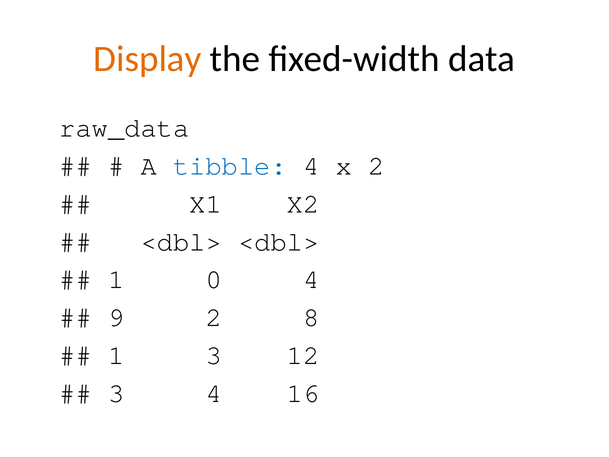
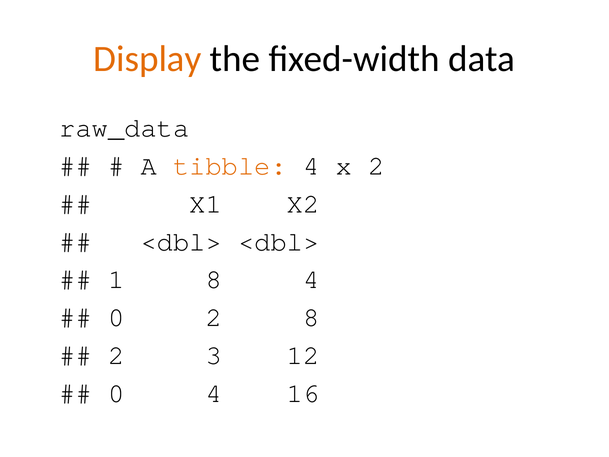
tibble colour: blue -> orange
1 0: 0 -> 8
9 at (116, 317): 9 -> 0
1 at (116, 355): 1 -> 2
3 at (116, 393): 3 -> 0
